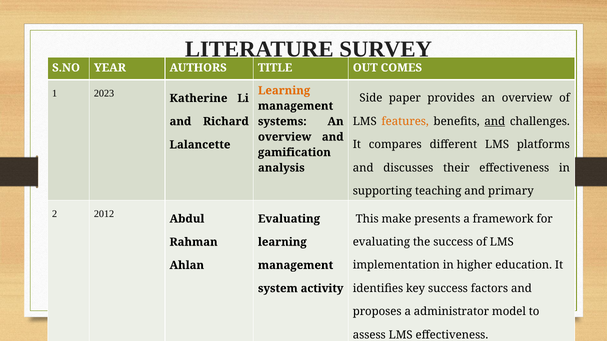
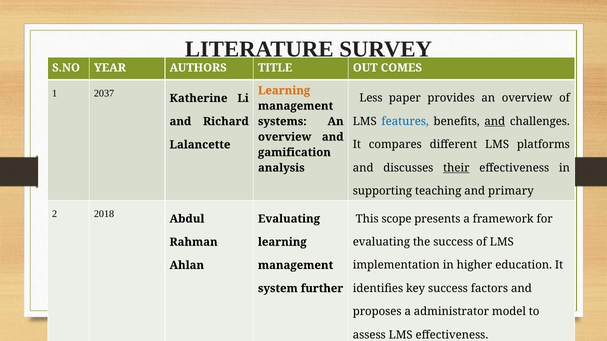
2023: 2023 -> 2037
Side: Side -> Less
features colour: orange -> blue
their underline: none -> present
2012: 2012 -> 2018
make: make -> scope
activity: activity -> further
